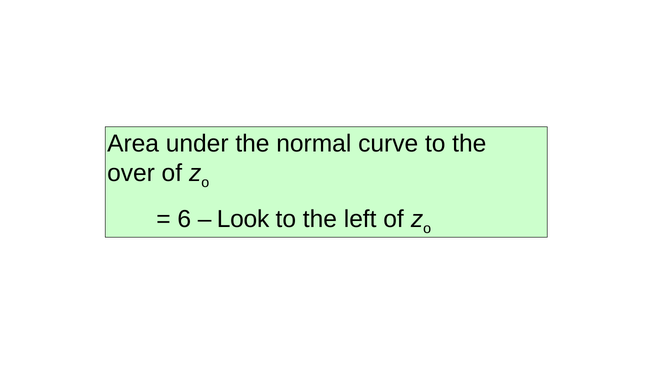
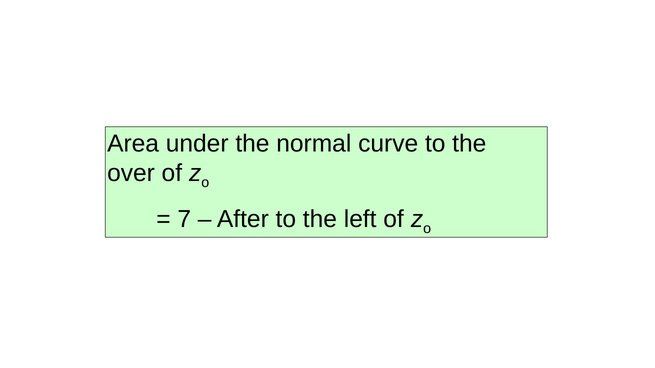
6: 6 -> 7
Look: Look -> After
